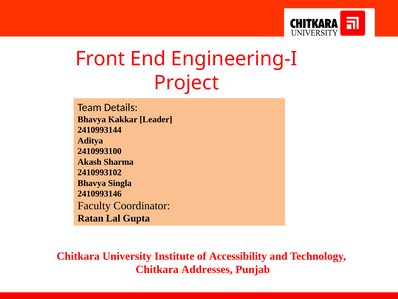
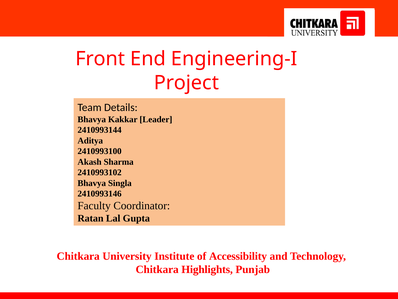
Addresses: Addresses -> Highlights
